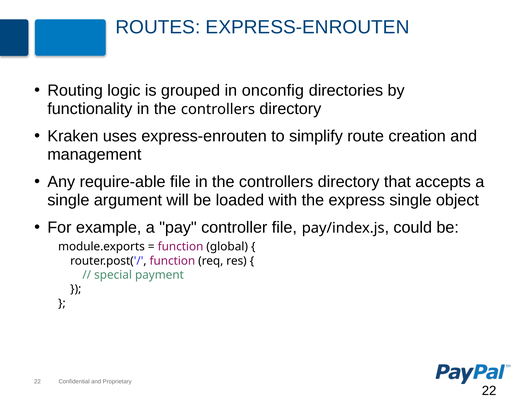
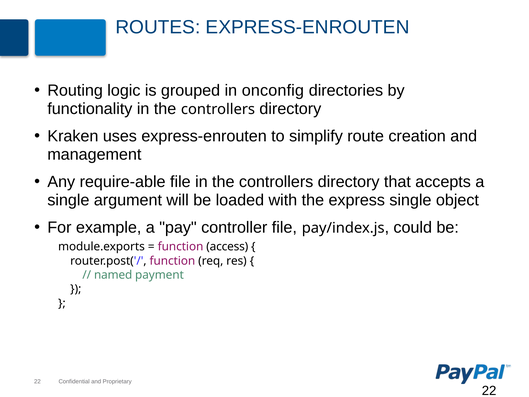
global: global -> access
special: special -> named
